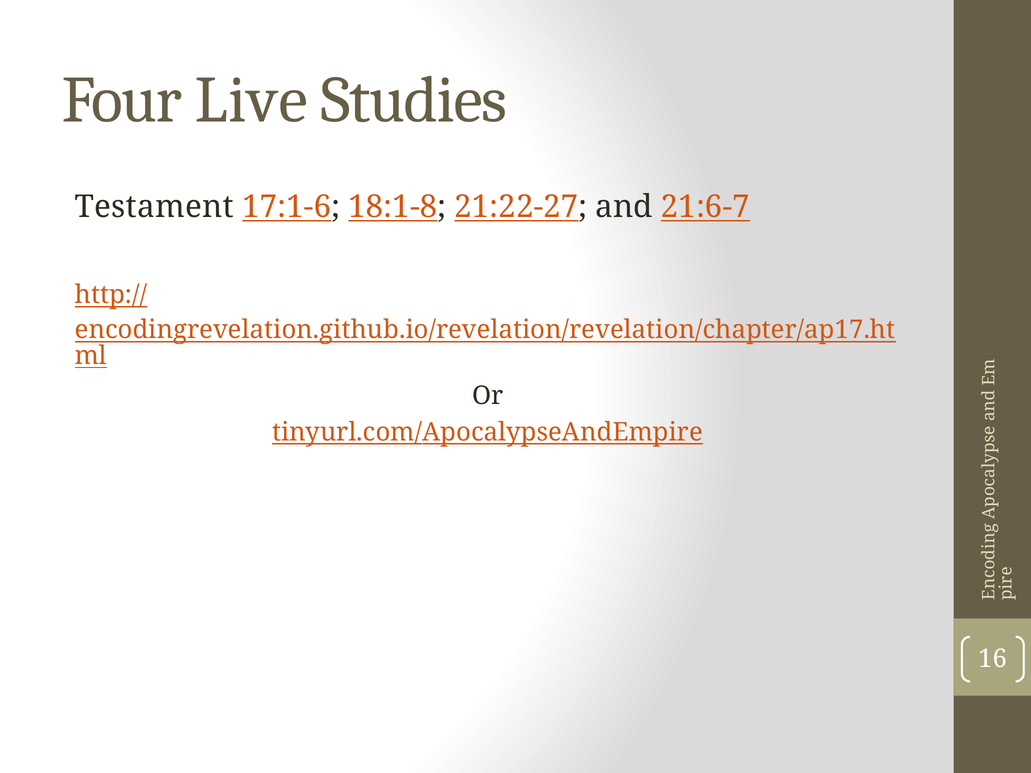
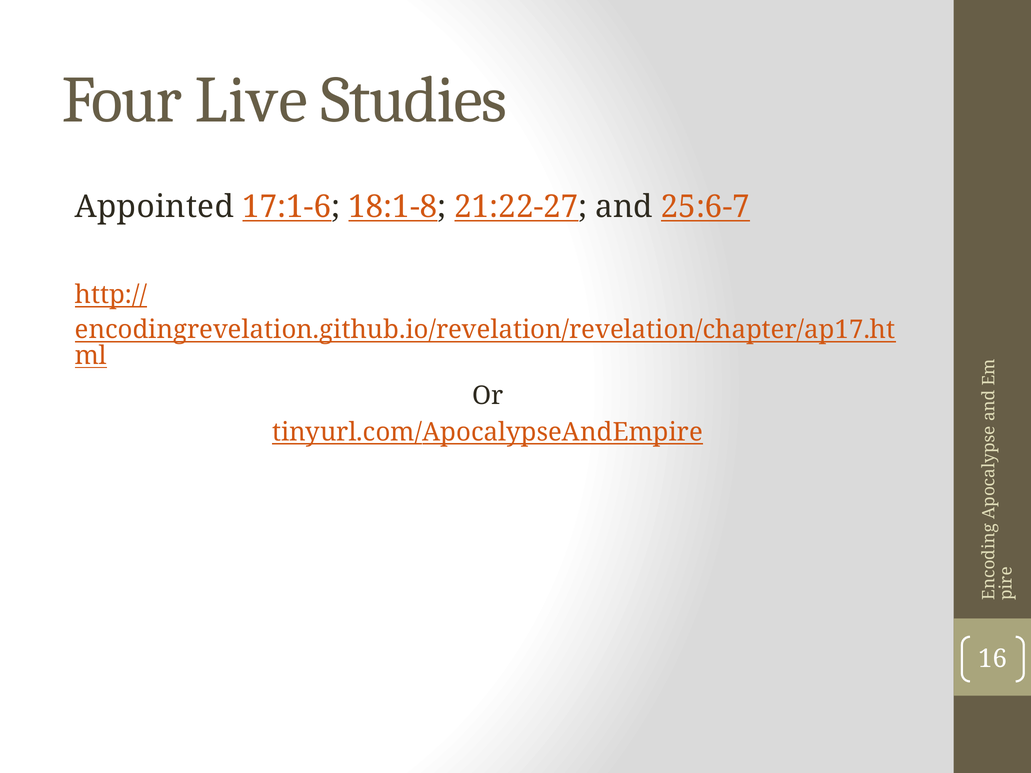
Testament: Testament -> Appointed
21:6-7: 21:6-7 -> 25:6-7
